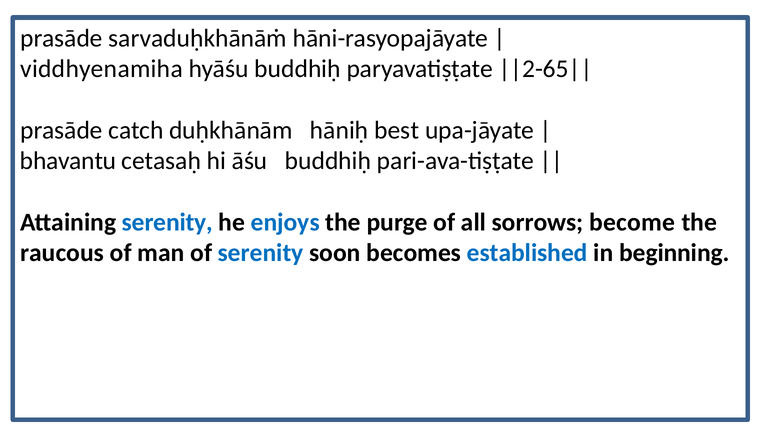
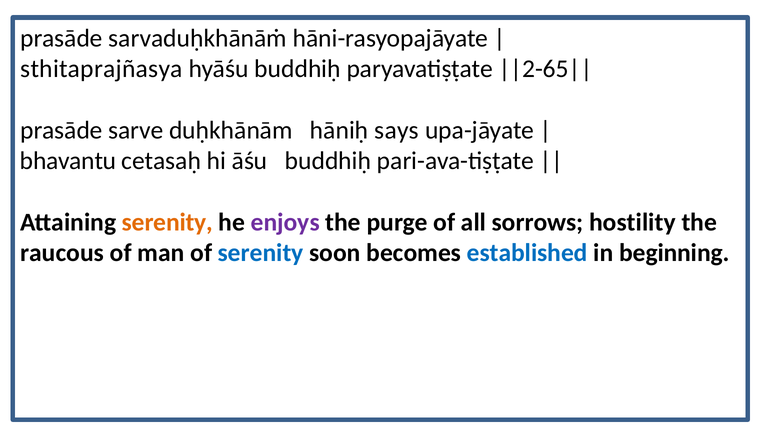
viddhyenamiha: viddhyenamiha -> sthitaprajñasya
catch: catch -> sarve
best: best -> says
serenity at (167, 223) colour: blue -> orange
enjoys colour: blue -> purple
become: become -> hostility
